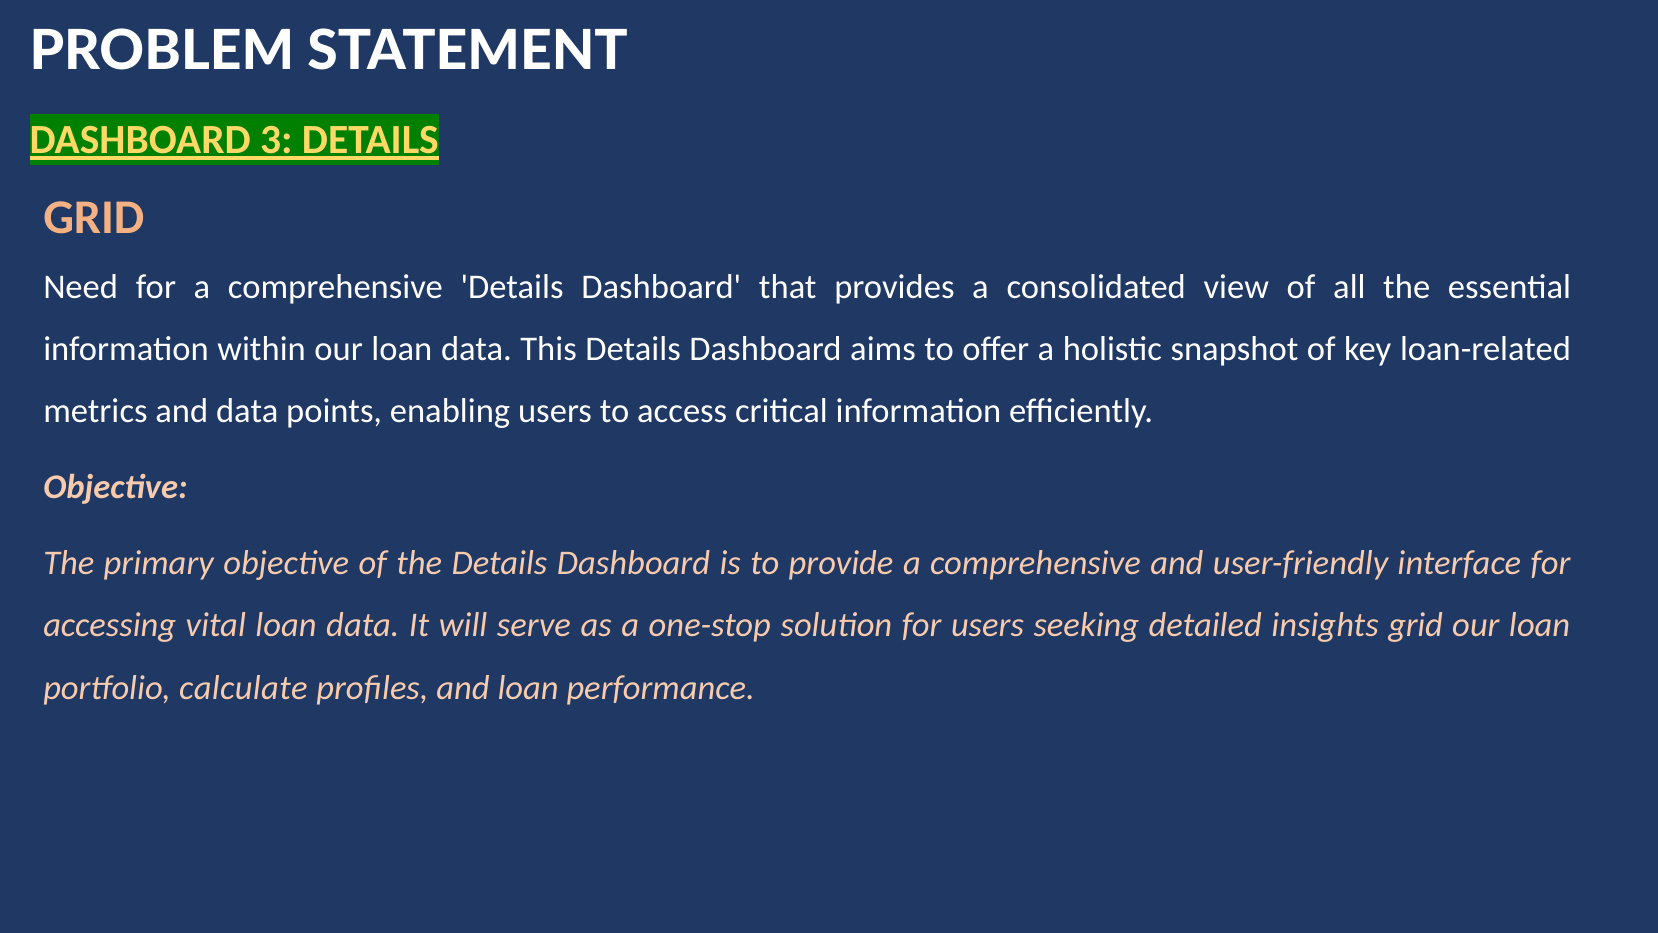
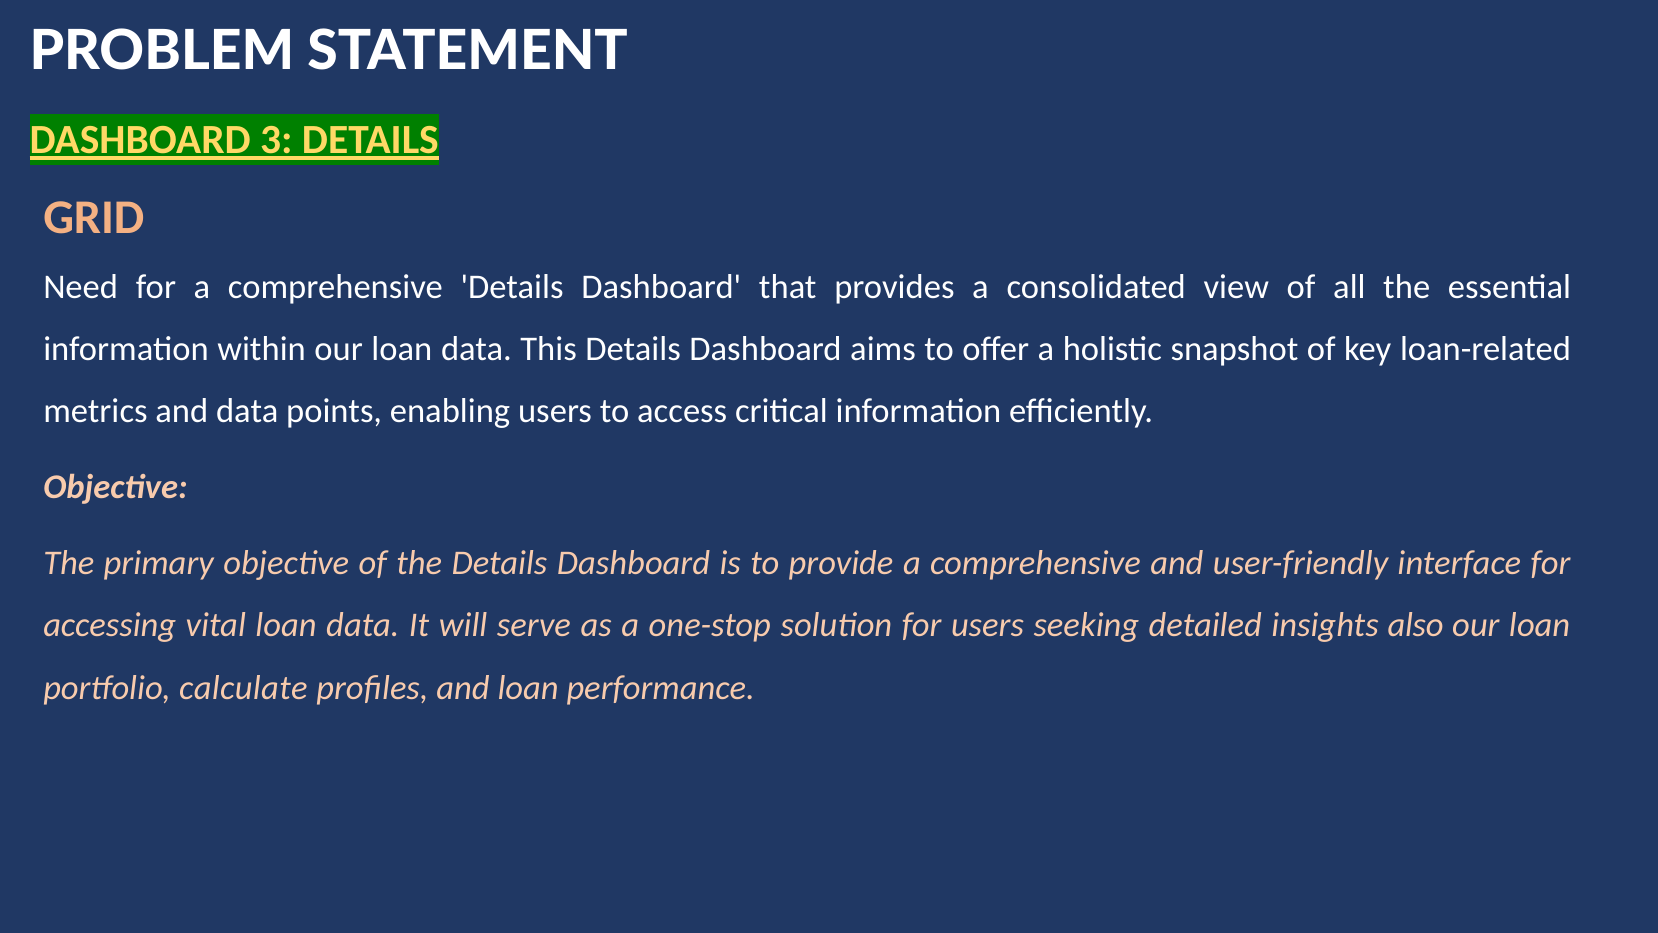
insights grid: grid -> also
